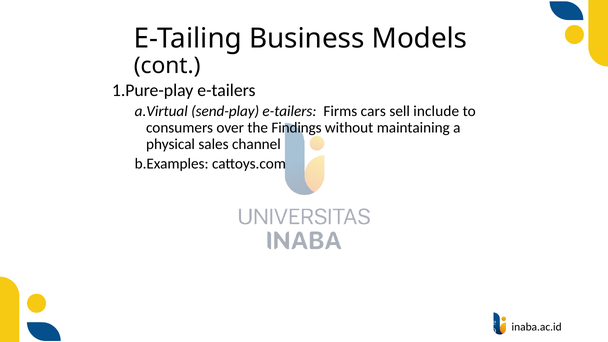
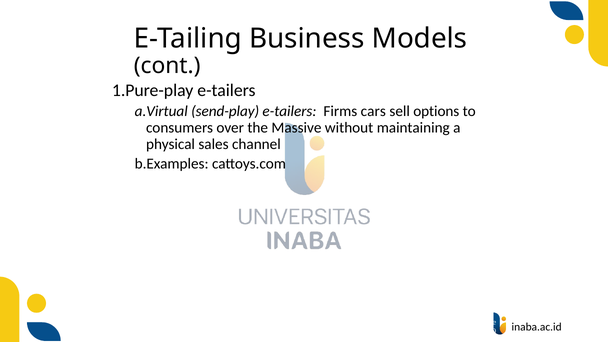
include: include -> options
Findings: Findings -> Massive
